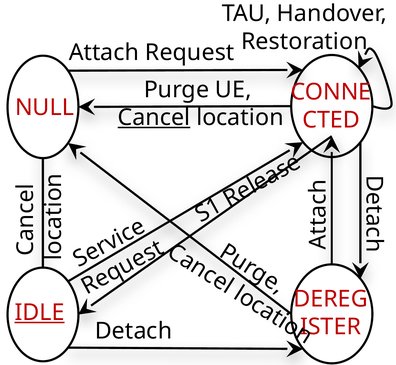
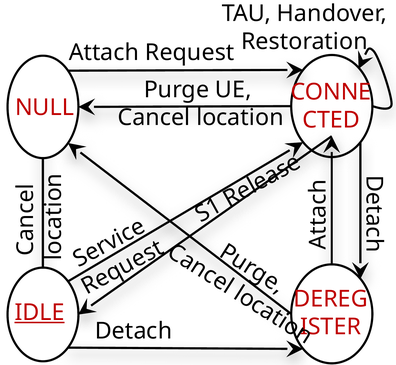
Cancel at (154, 118) underline: present -> none
